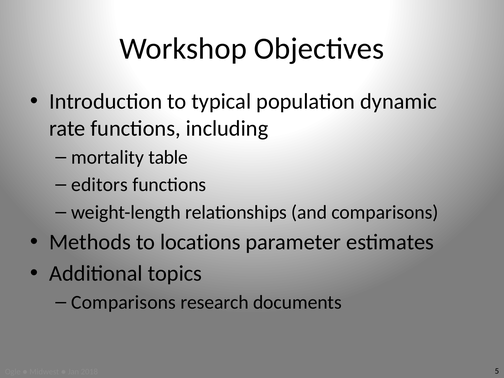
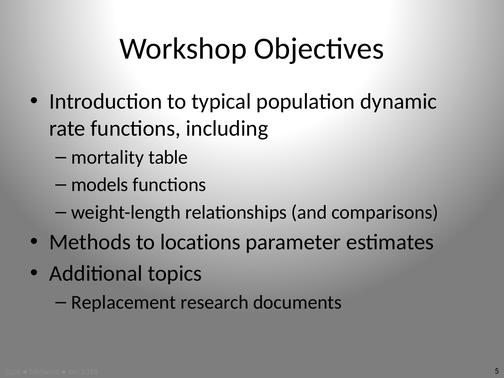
editors: editors -> models
Comparisons at (124, 302): Comparisons -> Replacement
